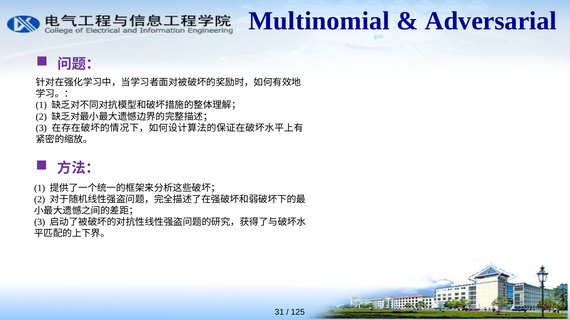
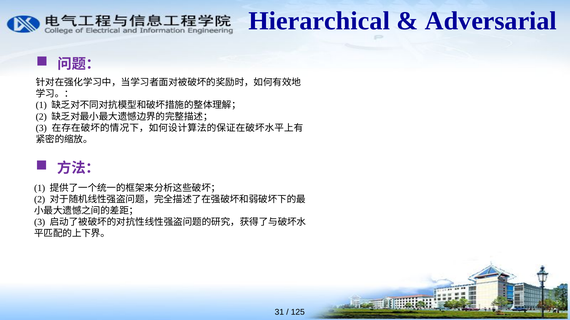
Multinomial: Multinomial -> Hierarchical
